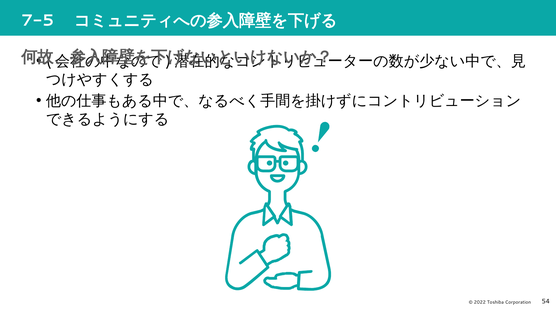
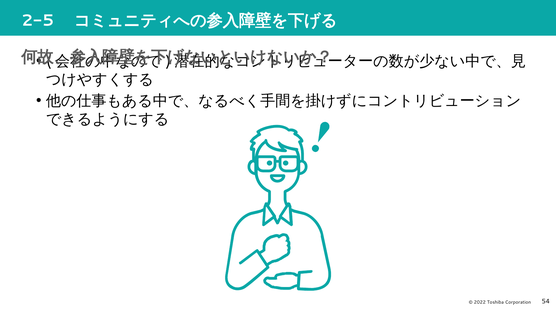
7-5: 7-5 -> 2-5
